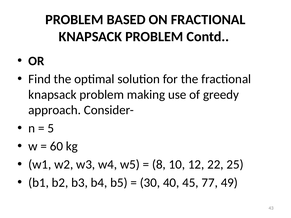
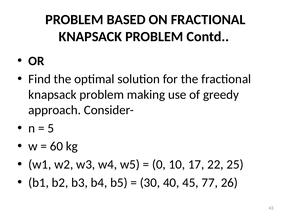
8: 8 -> 0
12: 12 -> 17
49: 49 -> 26
